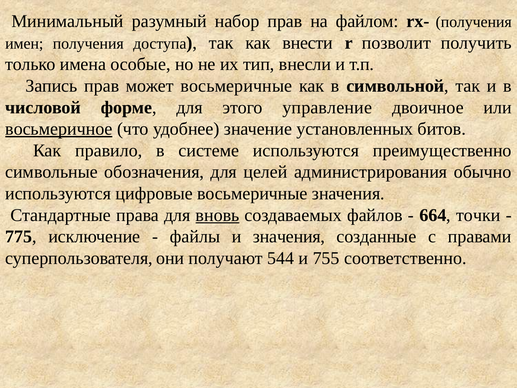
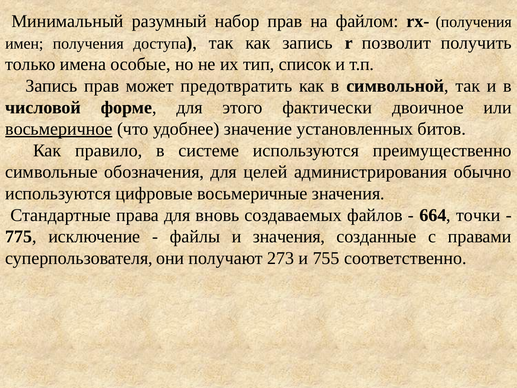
как внести: внести -> запись
внесли: внесли -> список
может восьмеричные: восьмеричные -> предотвратить
управление: управление -> фактически
вновь underline: present -> none
544: 544 -> 273
